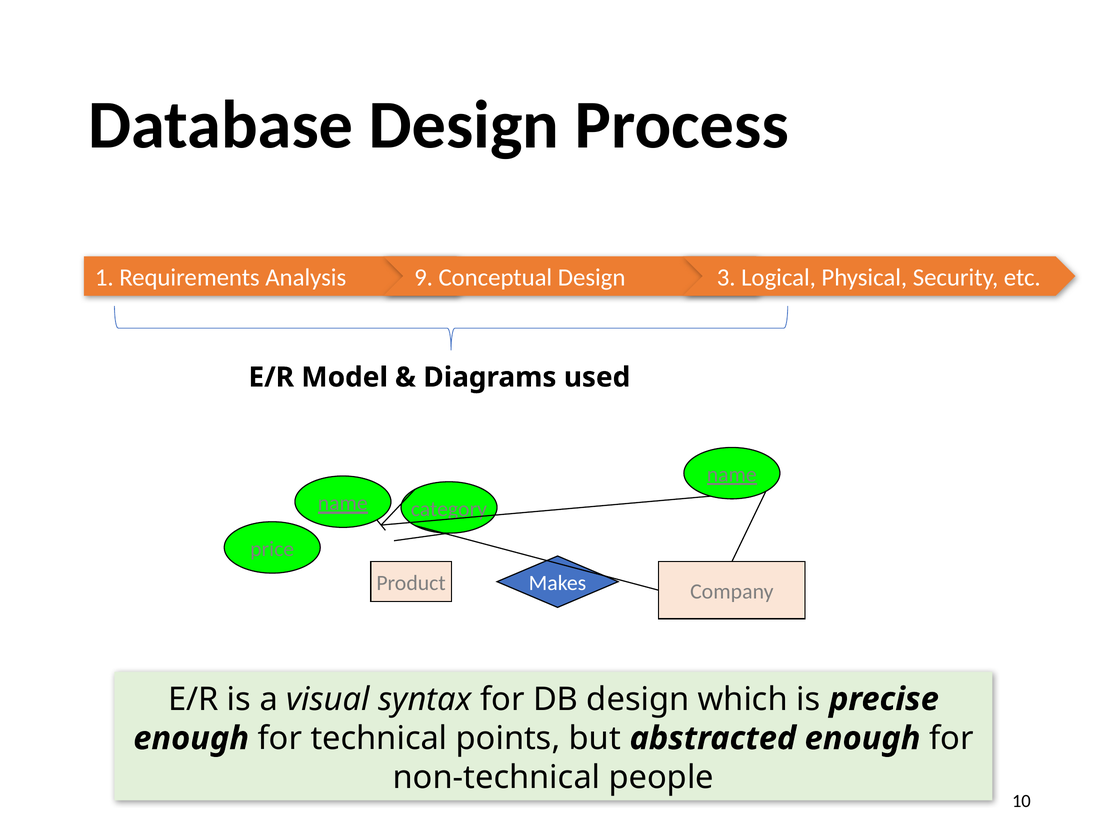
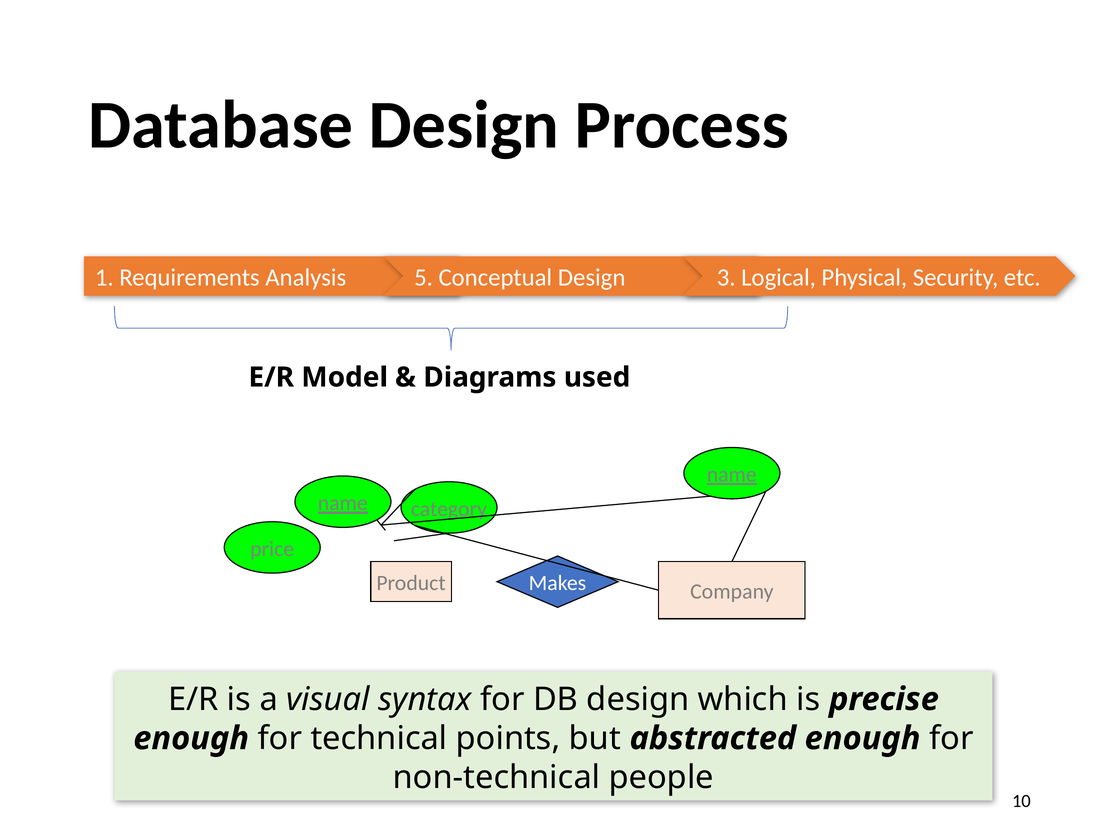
9: 9 -> 5
